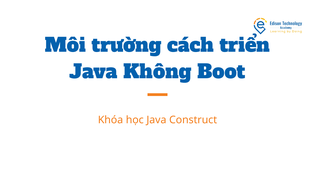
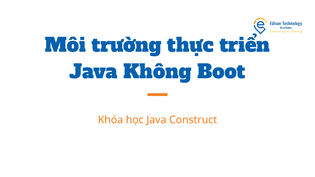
cách: cách -> thực
